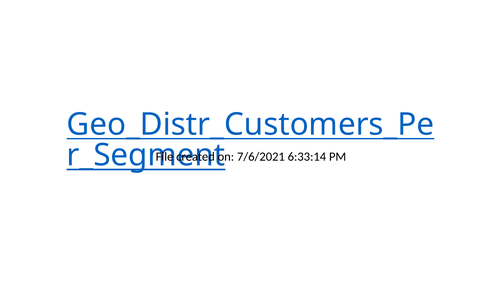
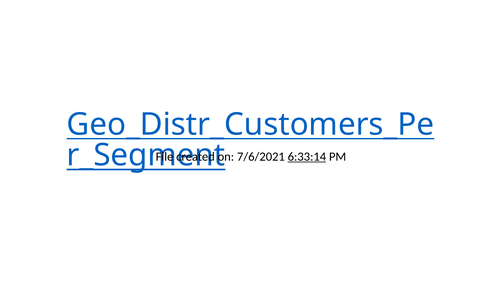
6:33:14 underline: none -> present
